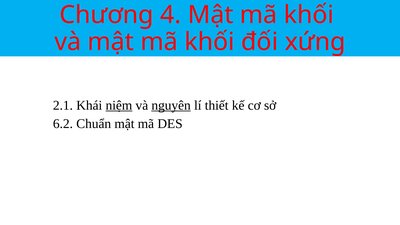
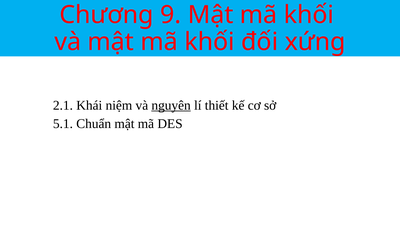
4: 4 -> 9
niệm underline: present -> none
6.2: 6.2 -> 5.1
